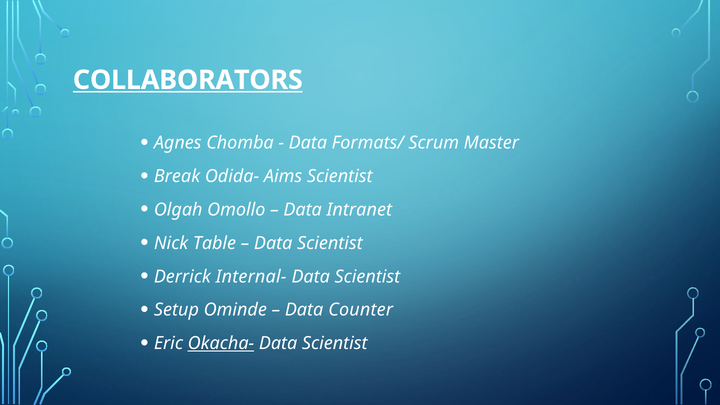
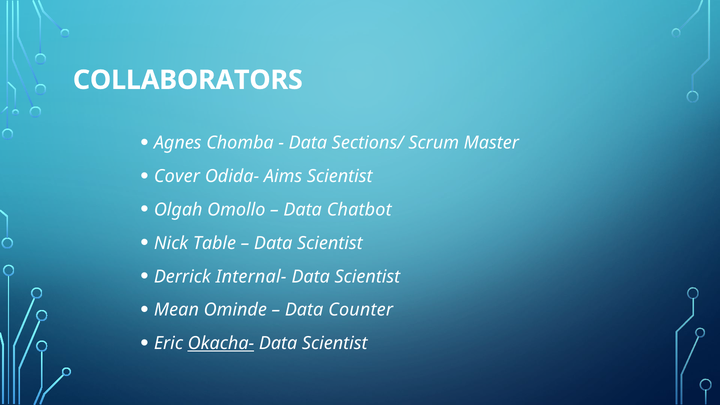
COLLABORATORS underline: present -> none
Formats/: Formats/ -> Sections/
Break: Break -> Cover
Intranet: Intranet -> Chatbot
Setup: Setup -> Mean
